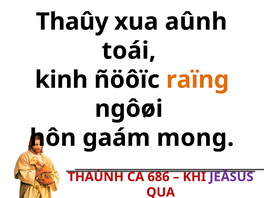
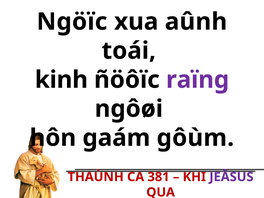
Thaûy: Thaûy -> Ngöïc
raïng colour: orange -> purple
mong: mong -> gôùm
686: 686 -> 381
